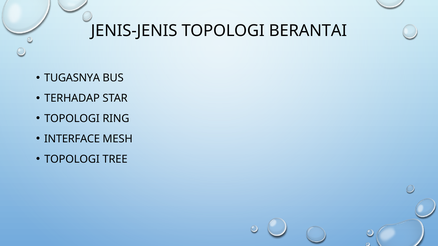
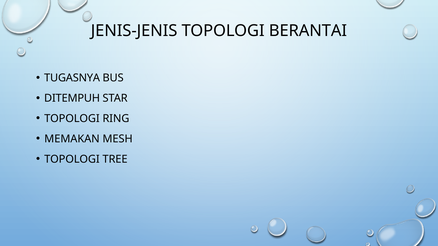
TERHADAP: TERHADAP -> DITEMPUH
INTERFACE: INTERFACE -> MEMAKAN
